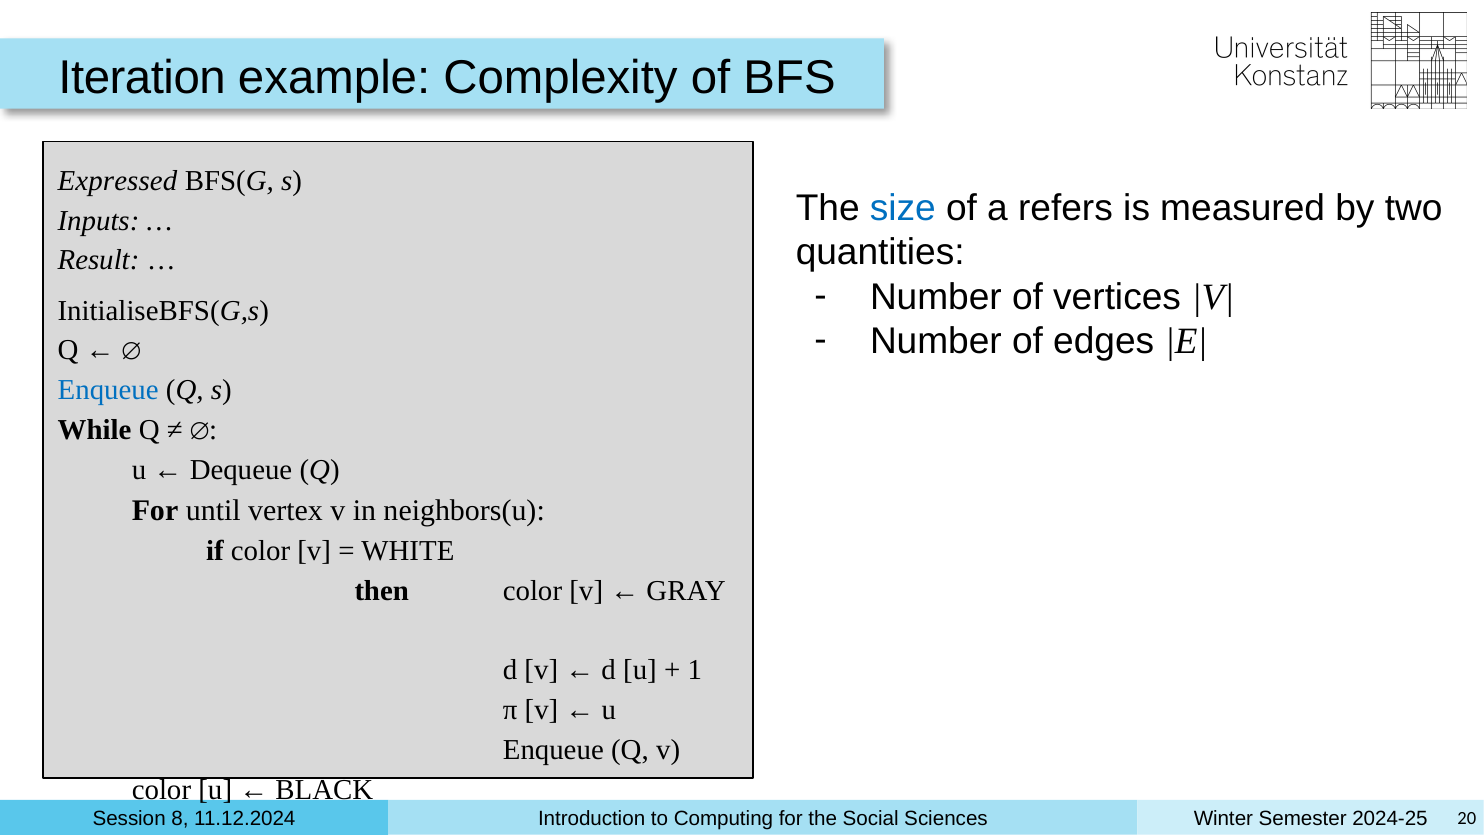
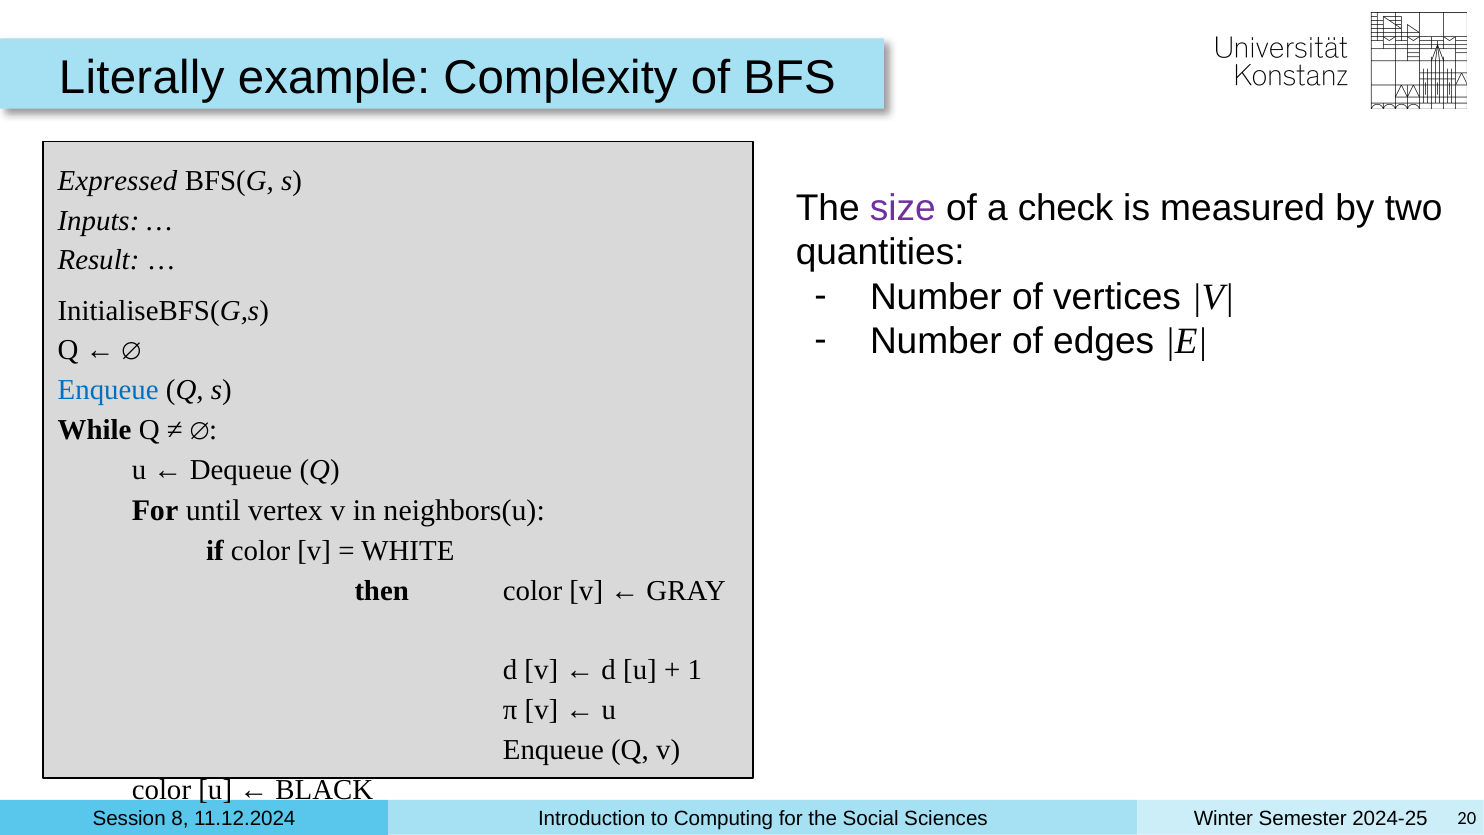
Iteration: Iteration -> Literally
size colour: blue -> purple
refers: refers -> check
